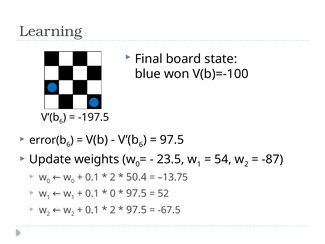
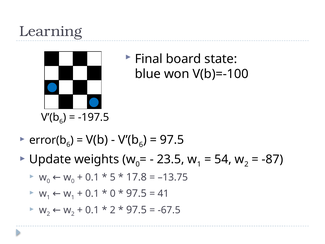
2 at (113, 177): 2 -> 5
50.4: 50.4 -> 17.8
52: 52 -> 41
